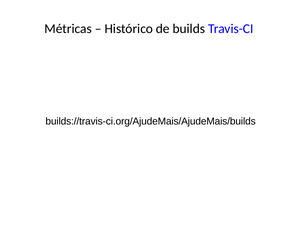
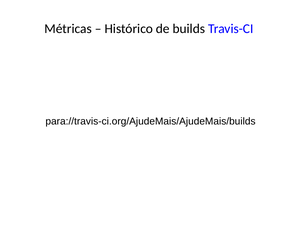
builds://travis-ci.org/AjudeMais/AjudeMais/builds: builds://travis-ci.org/AjudeMais/AjudeMais/builds -> para://travis-ci.org/AjudeMais/AjudeMais/builds
